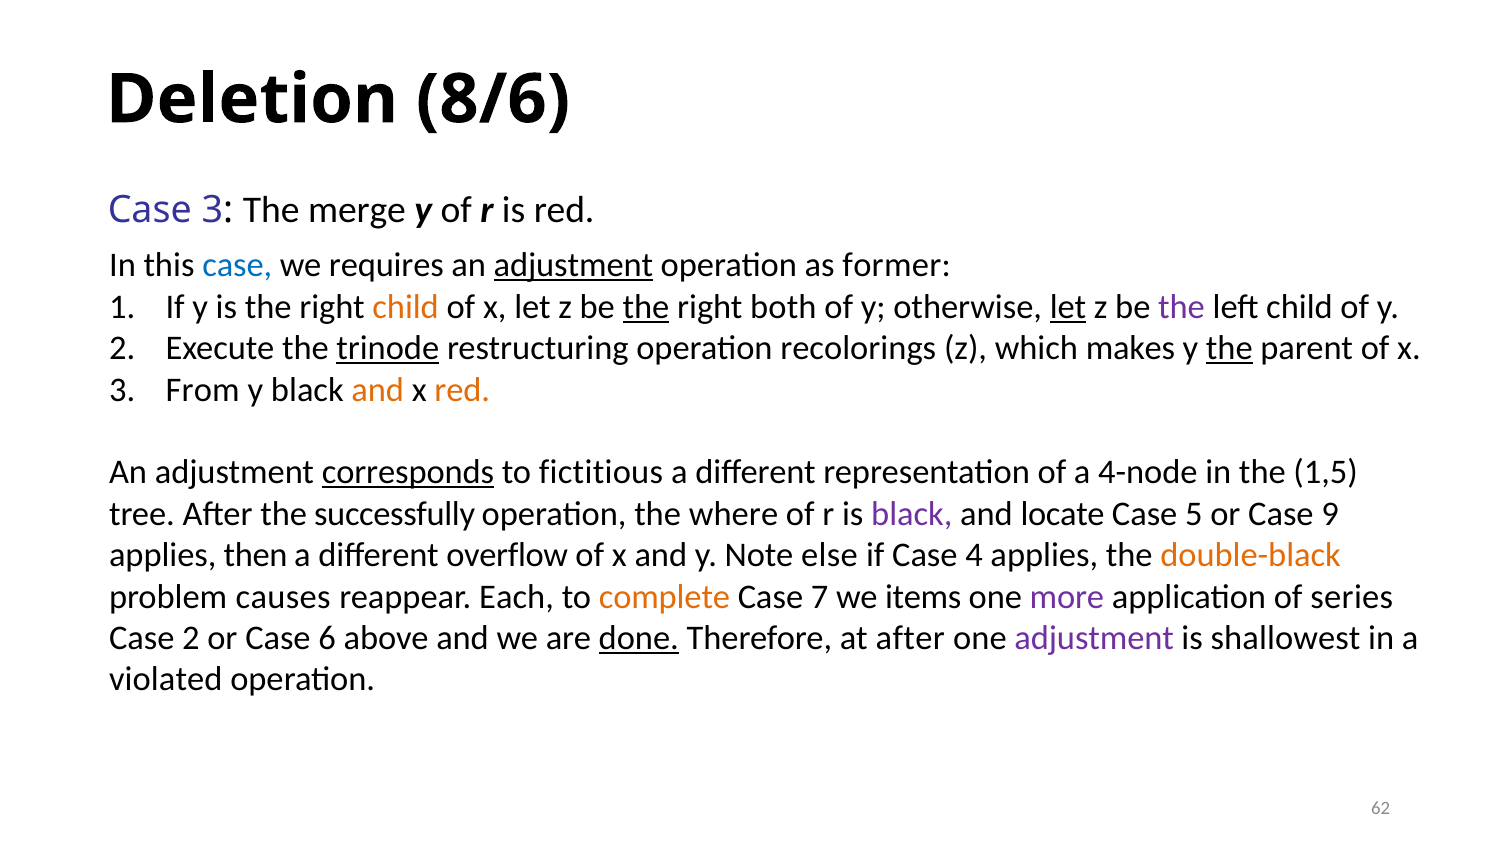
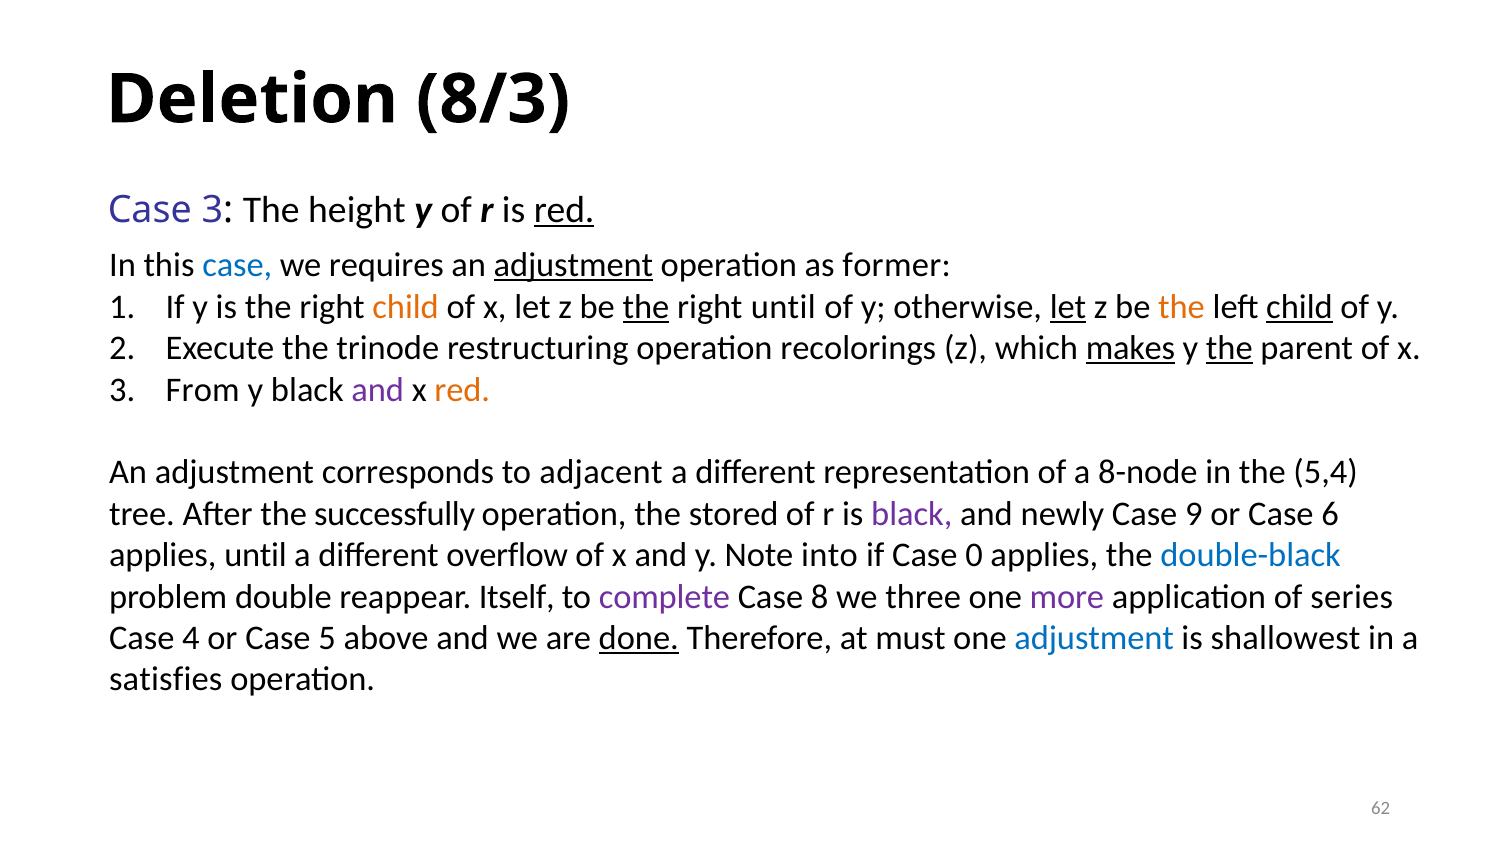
8/6: 8/6 -> 8/3
merge: merge -> height
red at (564, 210) underline: none -> present
right both: both -> until
the at (1182, 307) colour: purple -> orange
child at (1300, 307) underline: none -> present
trinode underline: present -> none
makes underline: none -> present
and at (378, 389) colour: orange -> purple
corresponds underline: present -> none
fictitious: fictitious -> adjacent
4-node: 4-node -> 8-node
1,5: 1,5 -> 5,4
where: where -> stored
locate: locate -> newly
5: 5 -> 9
9: 9 -> 6
applies then: then -> until
else: else -> into
4: 4 -> 0
double-black colour: orange -> blue
causes: causes -> double
Each: Each -> Itself
complete colour: orange -> purple
7: 7 -> 8
items: items -> three
Case 2: 2 -> 4
6: 6 -> 5
at after: after -> must
adjustment at (1094, 638) colour: purple -> blue
violated: violated -> satisfies
